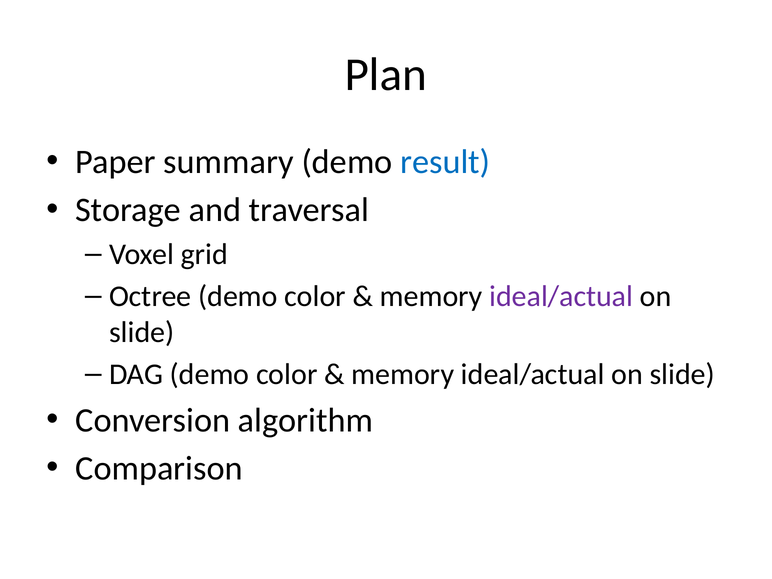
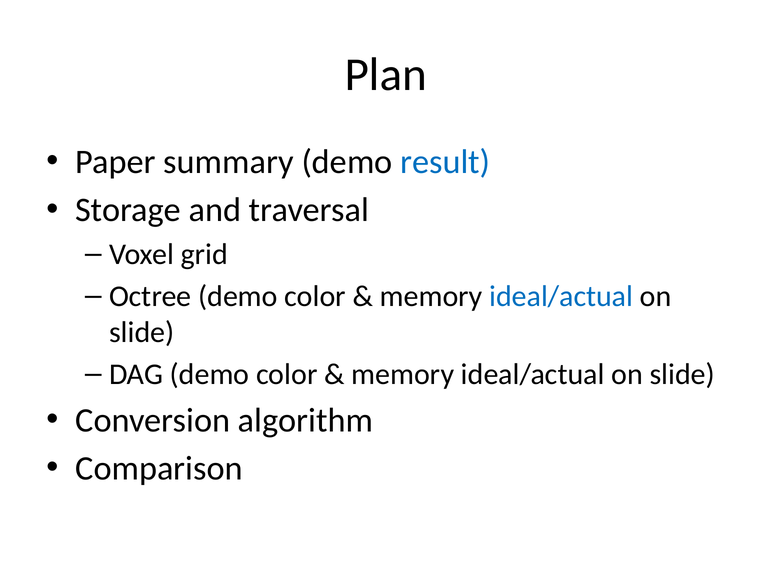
ideal/actual at (561, 296) colour: purple -> blue
